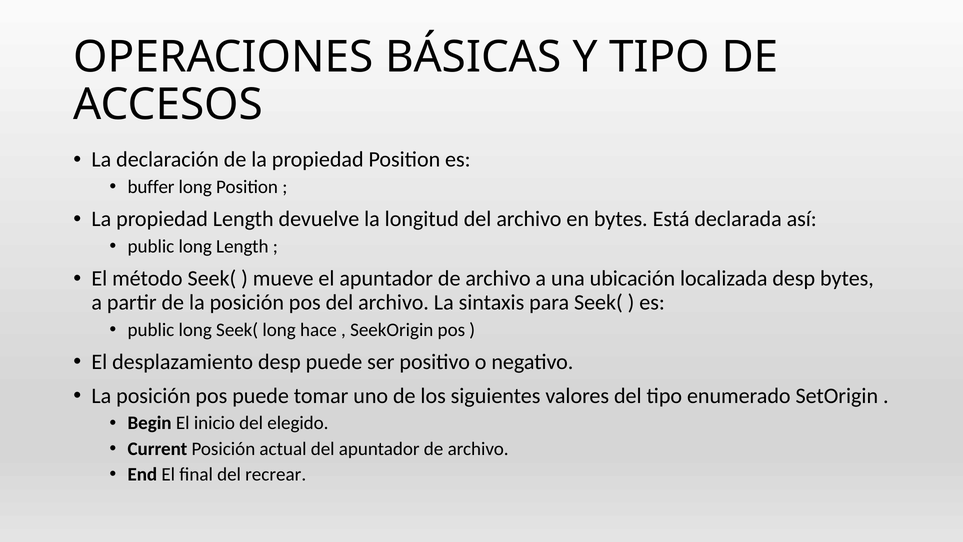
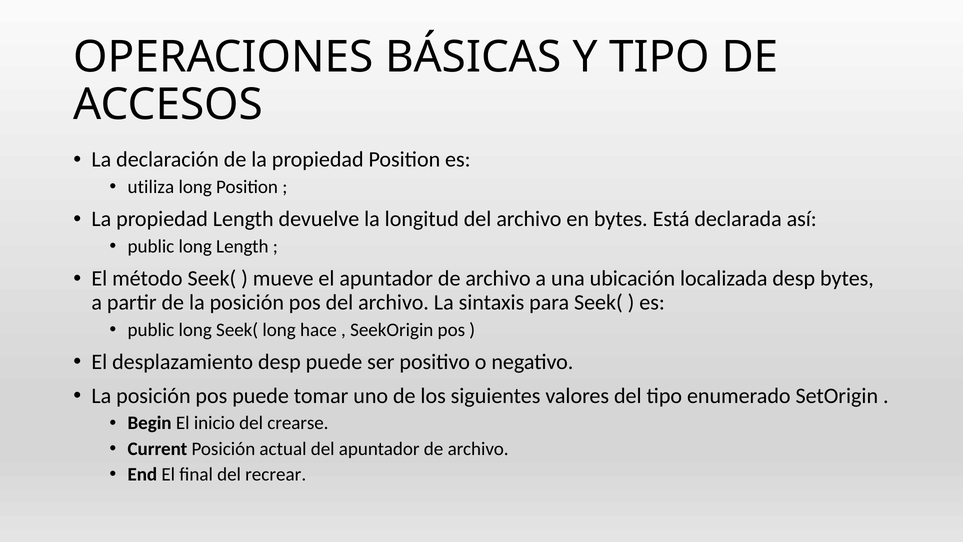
buffer: buffer -> utiliza
elegido: elegido -> crearse
